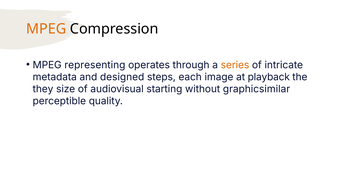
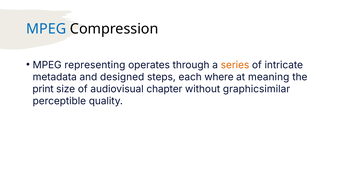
MPEG at (46, 29) colour: orange -> blue
image: image -> where
playback: playback -> meaning
they: they -> print
starting: starting -> chapter
